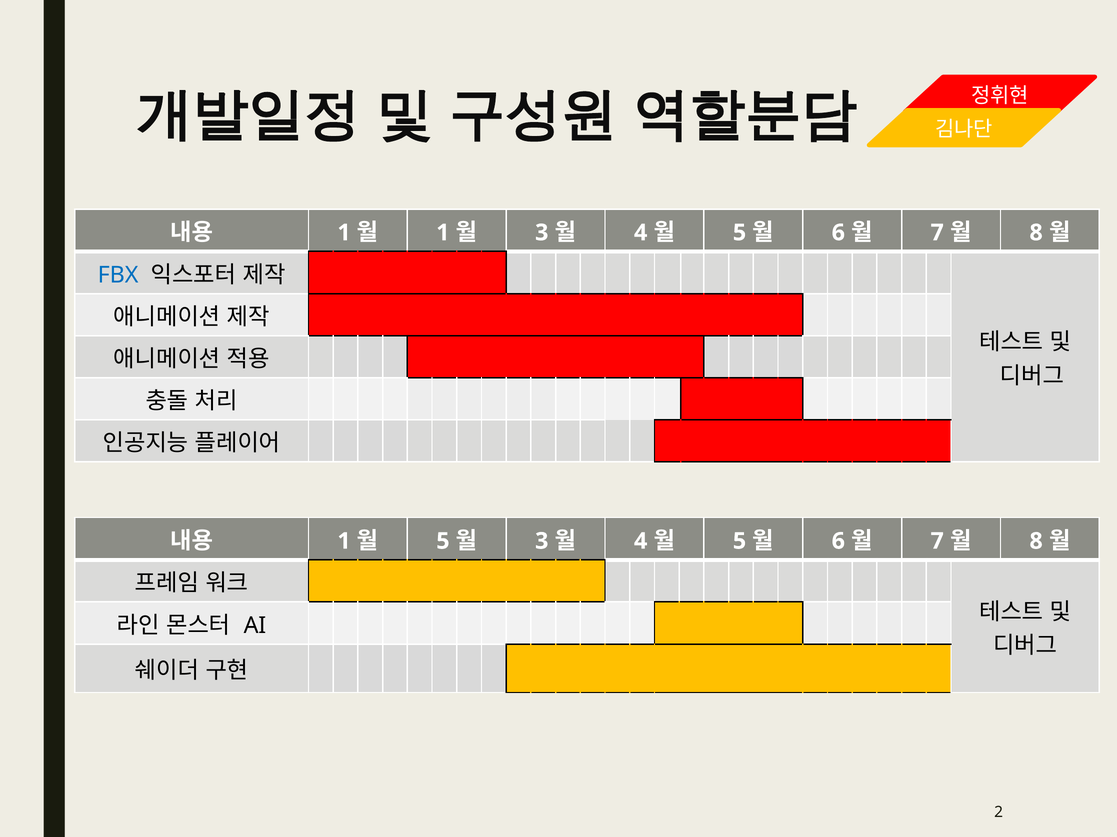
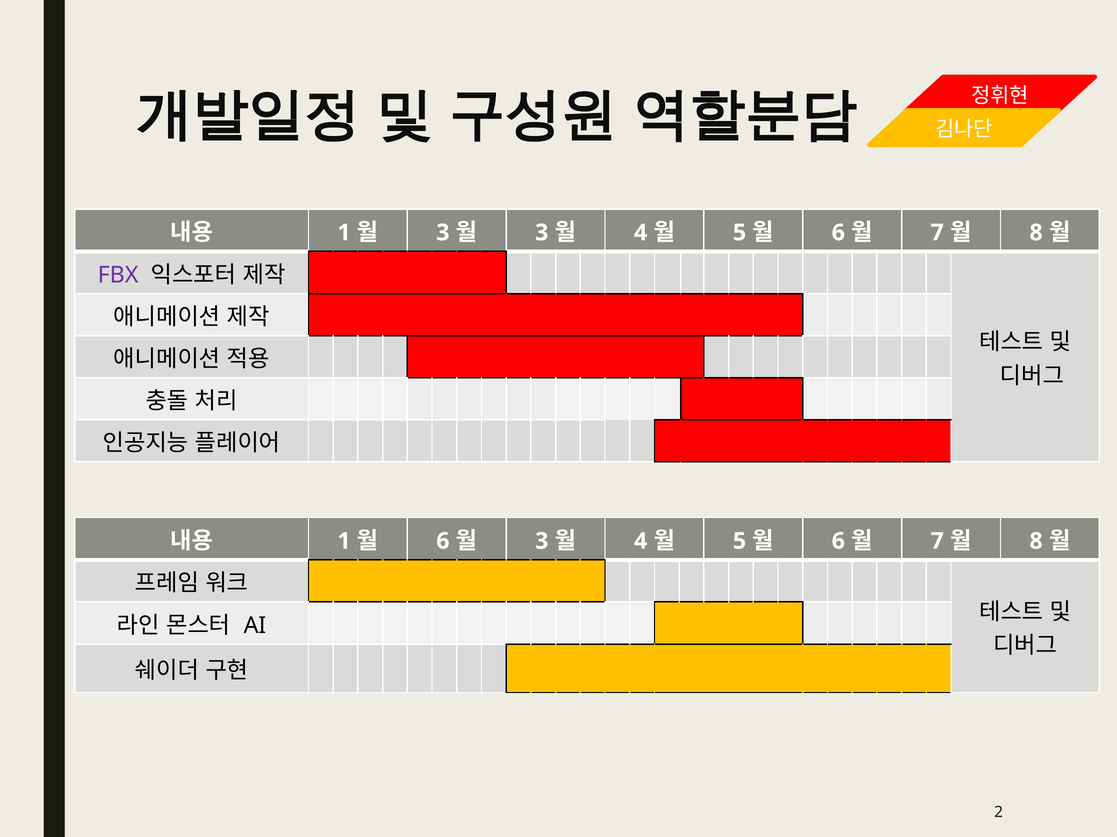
1 at (443, 233): 1 -> 3
FBX colour: blue -> purple
5 at (443, 542): 5 -> 6
